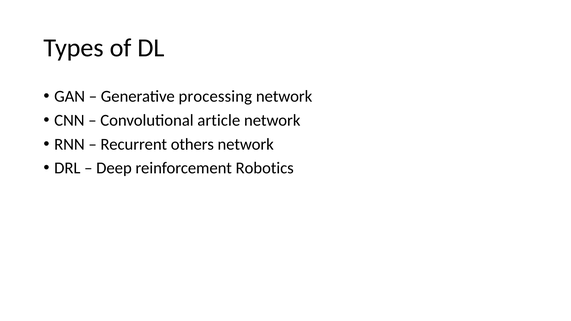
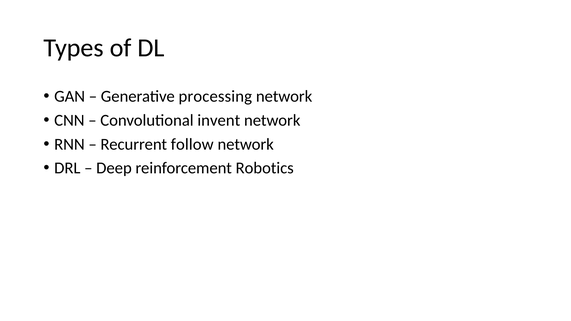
article: article -> invent
others: others -> follow
